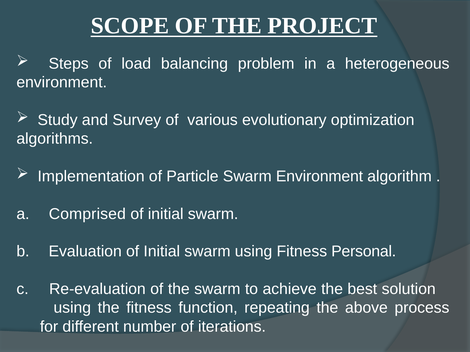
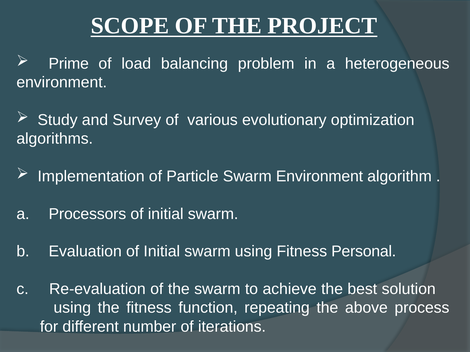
Steps: Steps -> Prime
Comprised: Comprised -> Processors
